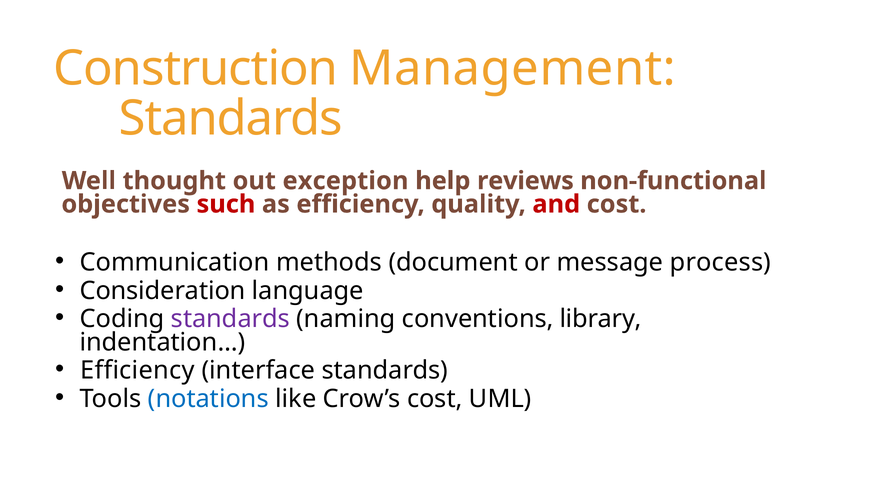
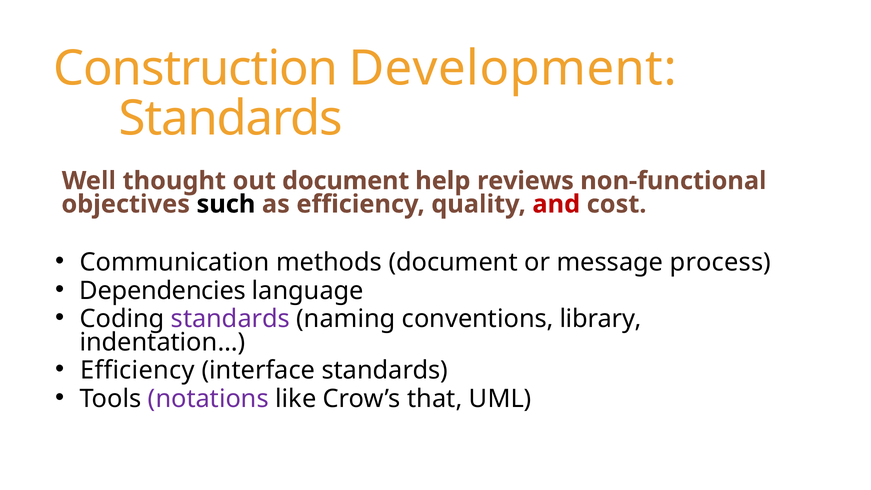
Management: Management -> Development
out exception: exception -> document
such colour: red -> black
Consideration: Consideration -> Dependencies
notations colour: blue -> purple
Crow’s cost: cost -> that
